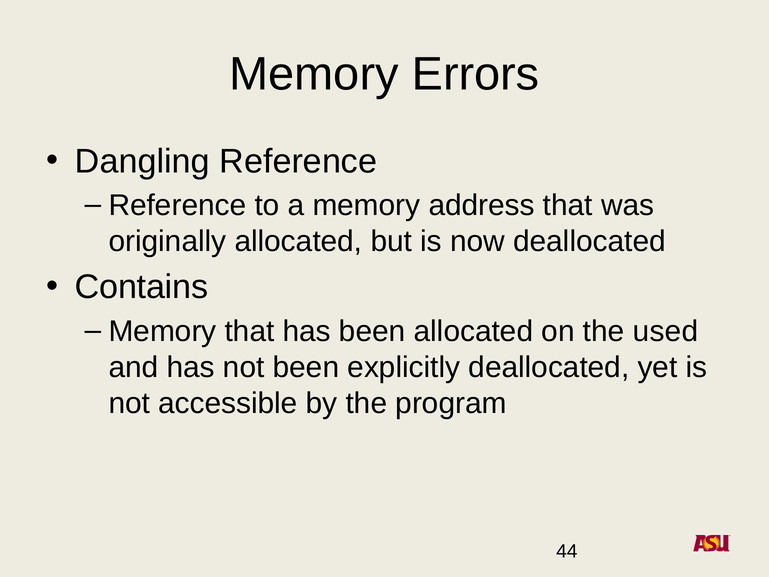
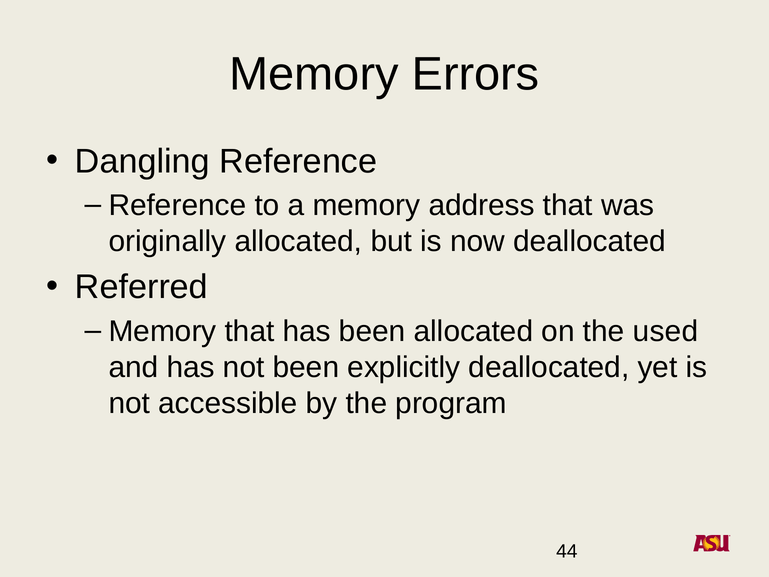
Contains: Contains -> Referred
